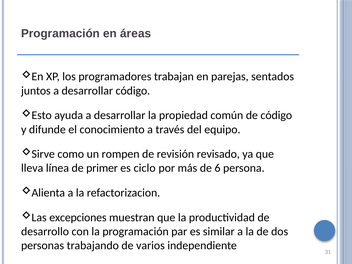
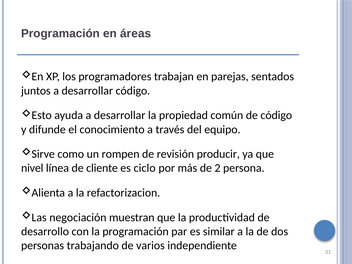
revisado: revisado -> producir
lleva: lleva -> nivel
primer: primer -> cliente
6: 6 -> 2
excepciones: excepciones -> negociación
